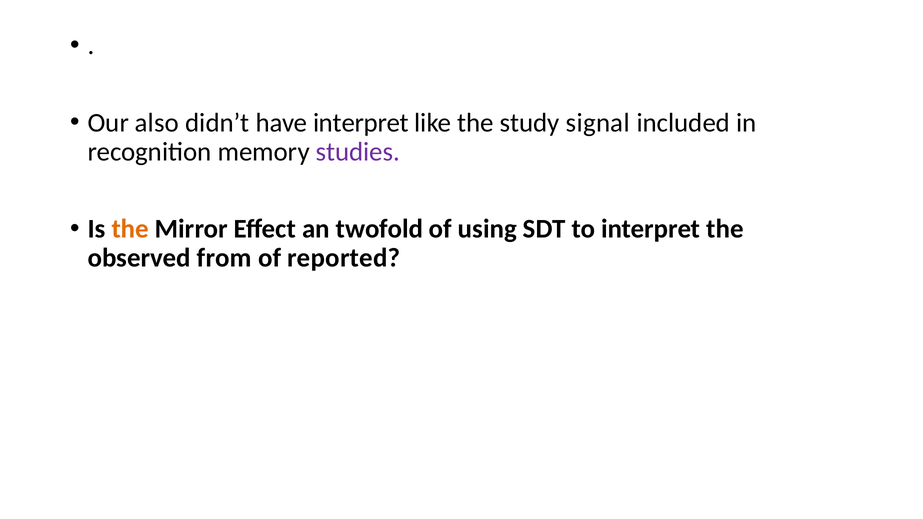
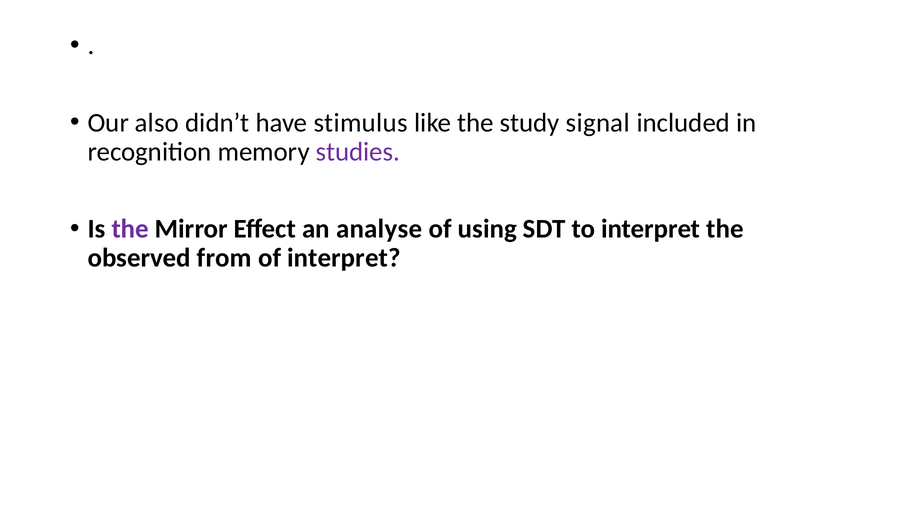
have interpret: interpret -> stimulus
the at (130, 229) colour: orange -> purple
twofold: twofold -> analyse
of reported: reported -> interpret
